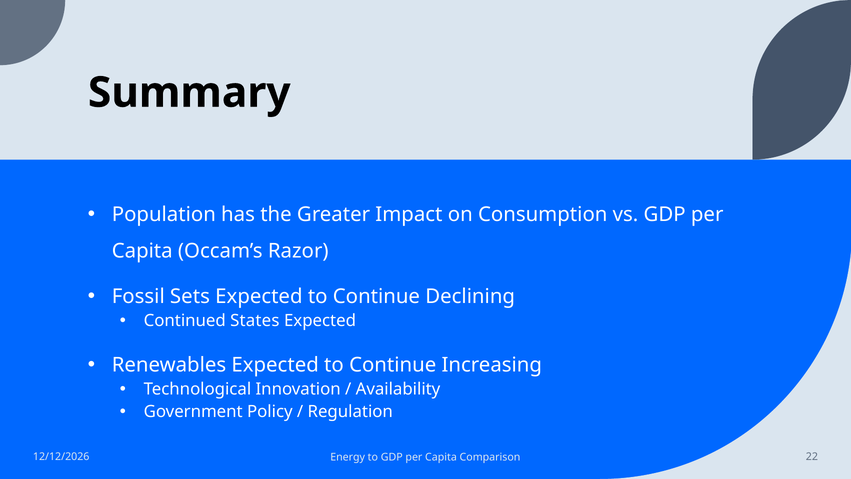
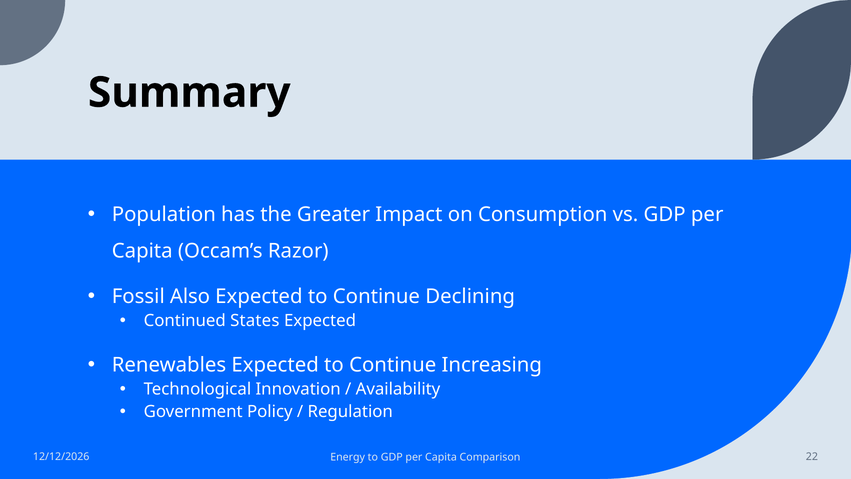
Sets: Sets -> Also
